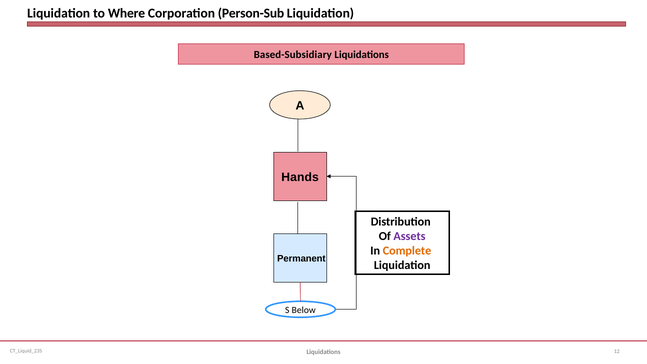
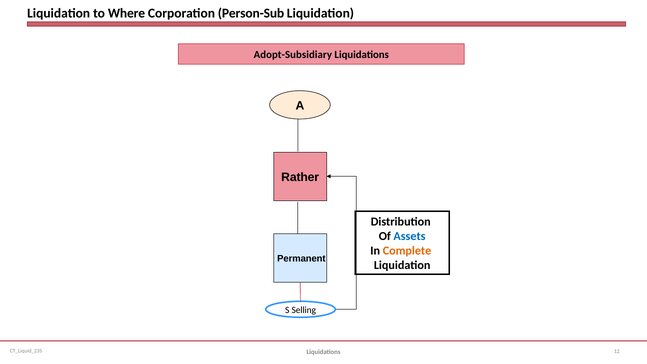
Based-Subsidiary: Based-Subsidiary -> Adopt-Subsidiary
Hands: Hands -> Rather
Assets colour: purple -> blue
Below: Below -> Selling
